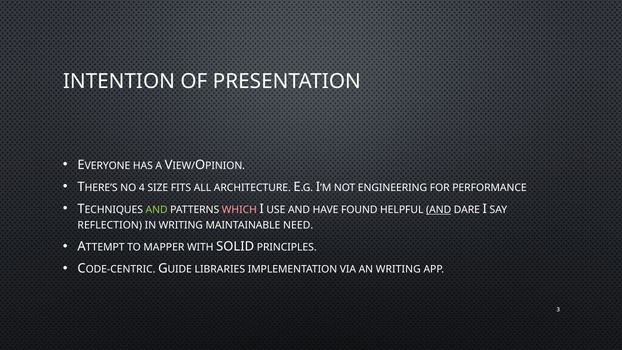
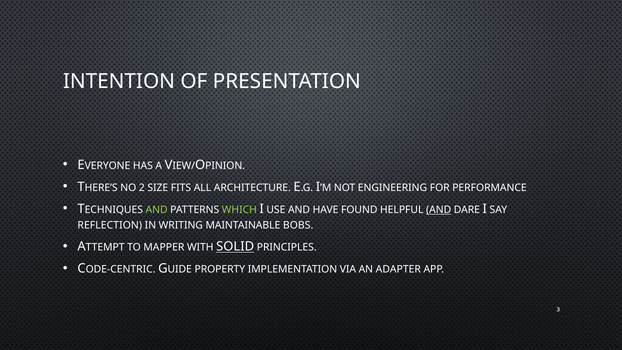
4: 4 -> 2
WHICH colour: pink -> light green
NEED: NEED -> BOBS
SOLID underline: none -> present
LIBRARIES: LIBRARIES -> PROPERTY
AN WRITING: WRITING -> ADAPTER
